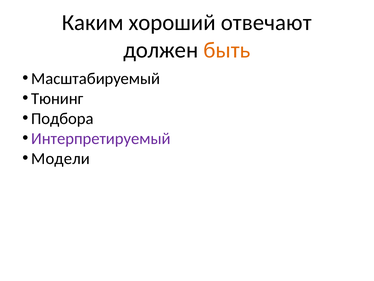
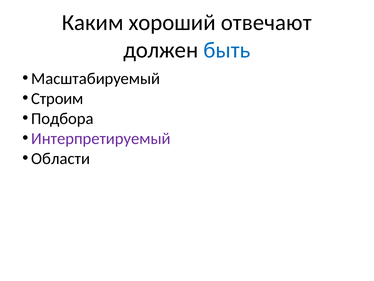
быть colour: orange -> blue
Тюнинг: Тюнинг -> Строим
Модели: Модели -> Области
